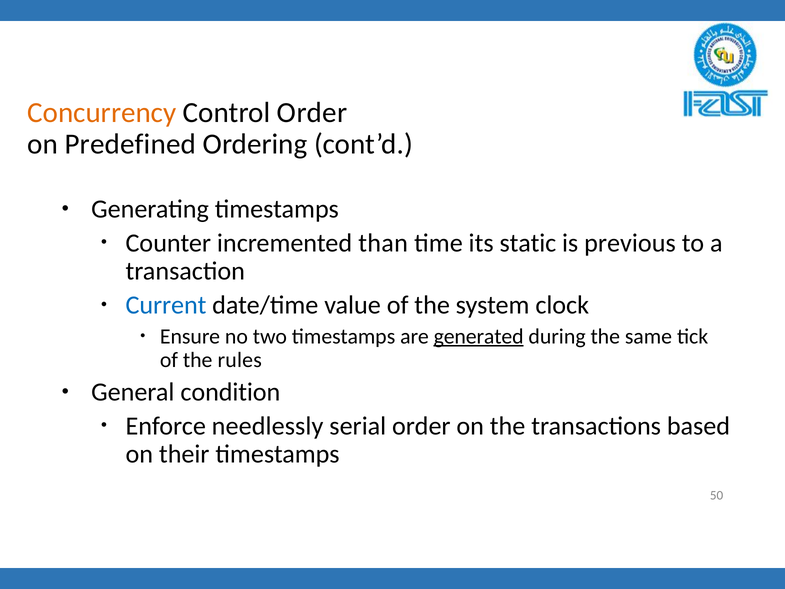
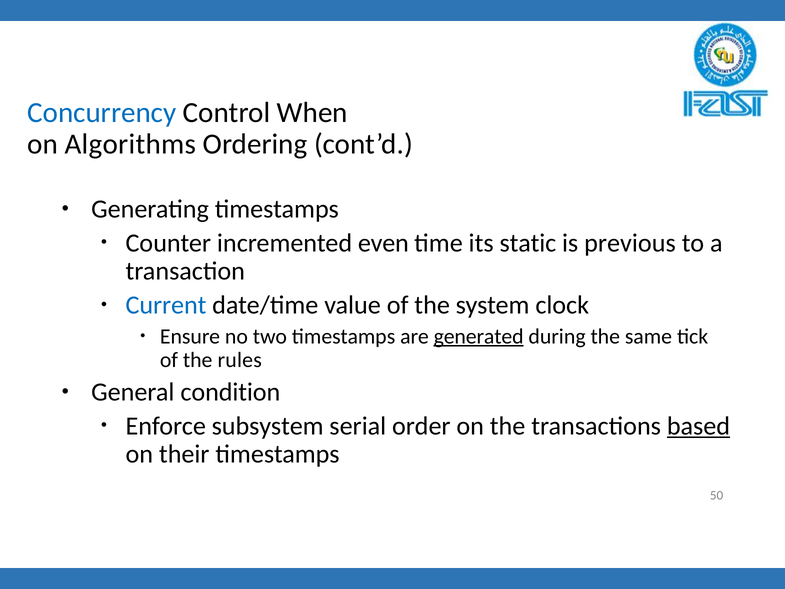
Concurrency colour: orange -> blue
Control Order: Order -> When
Predefined: Predefined -> Algorithms
than: than -> even
needlessly: needlessly -> subsystem
based underline: none -> present
